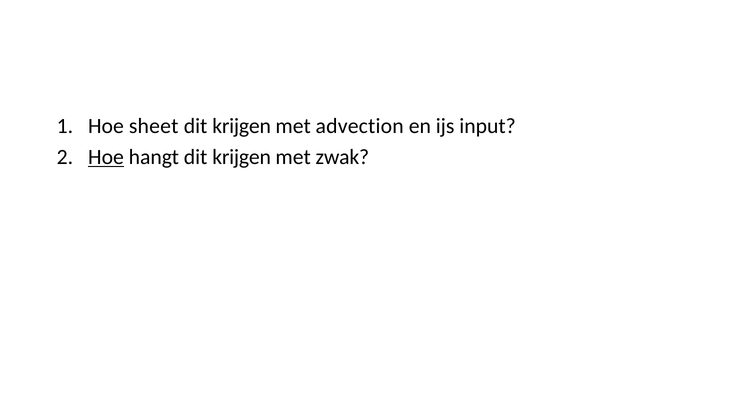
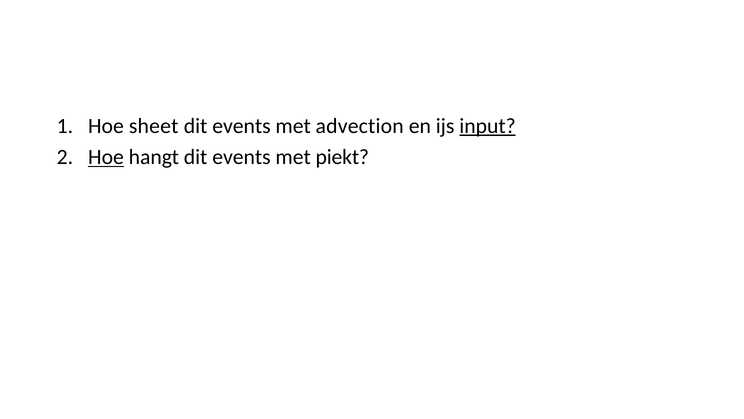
krijgen at (242, 126): krijgen -> events
input underline: none -> present
hangt dit krijgen: krijgen -> events
zwak: zwak -> piekt
